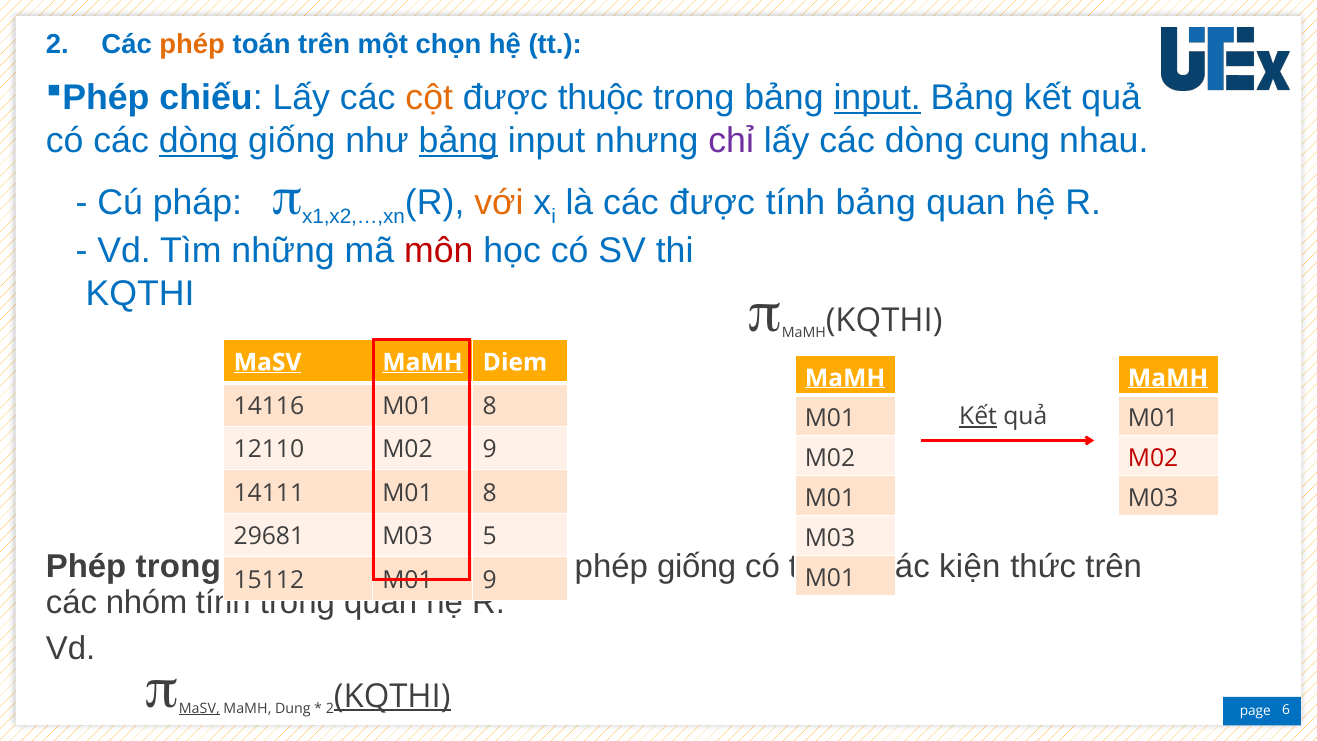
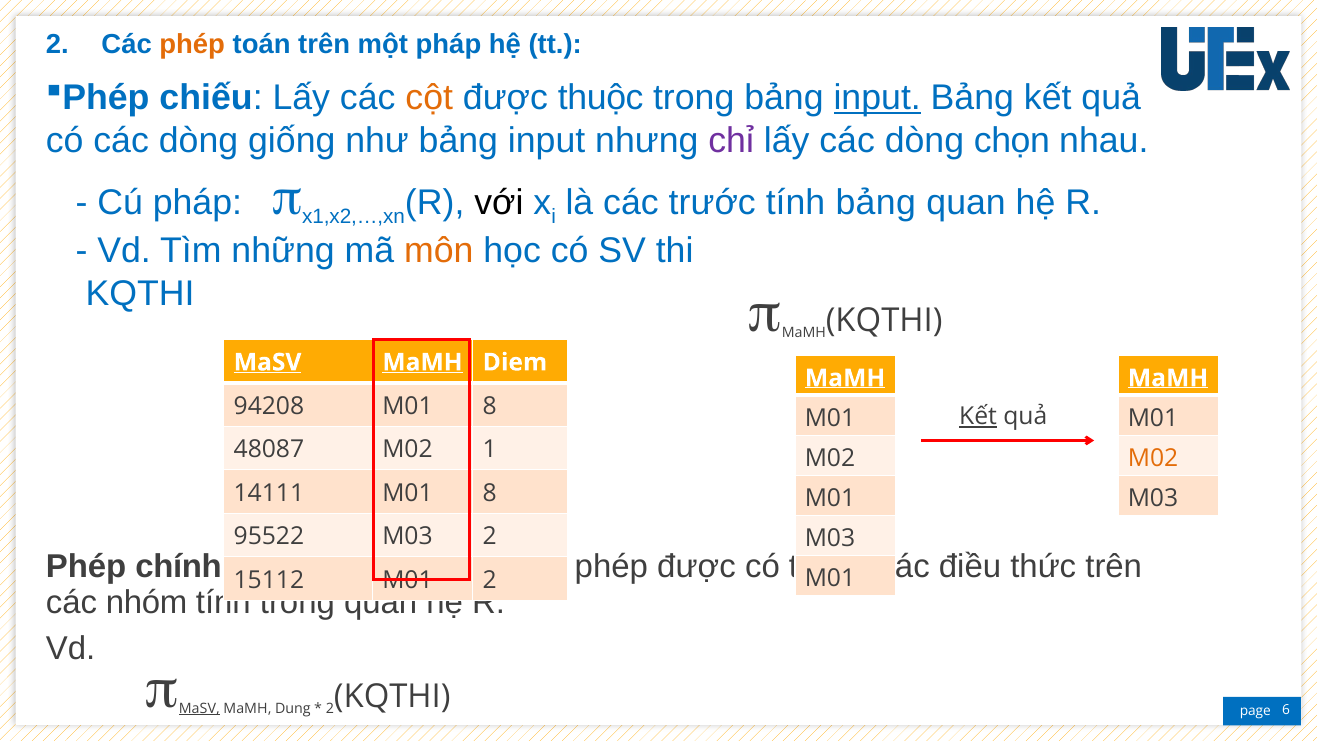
một chọn: chọn -> pháp
dòng at (199, 140) underline: present -> none
bảng at (458, 140) underline: present -> none
cung: cung -> chọn
với colour: orange -> black
các được: được -> trước
môn colour: red -> orange
14116: 14116 -> 94208
12110: 12110 -> 48087
M02 9: 9 -> 1
M02 at (1153, 458) colour: red -> orange
29681: 29681 -> 95522
M03 5: 5 -> 2
Phép trong: trong -> chính
phép giống: giống -> được
kiện: kiện -> điều
M01 9: 9 -> 2
KQTHI at (392, 696) underline: present -> none
